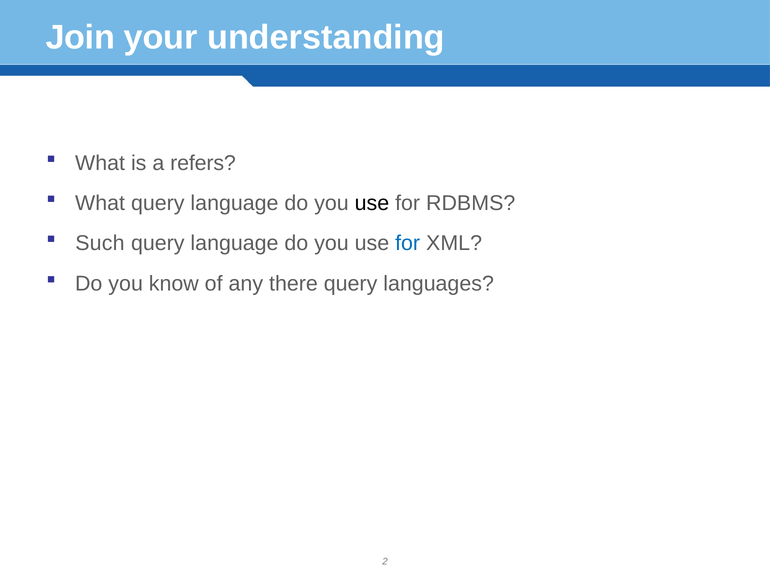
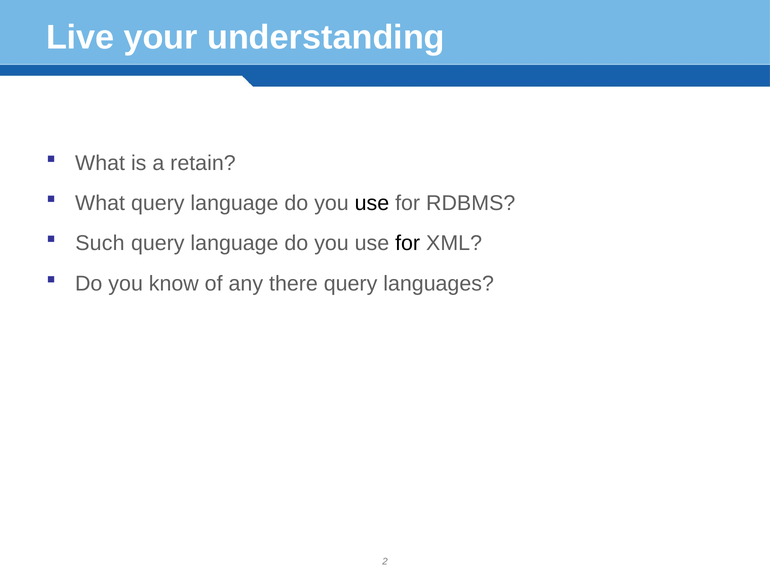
Join: Join -> Live
refers: refers -> retain
for at (408, 244) colour: blue -> black
